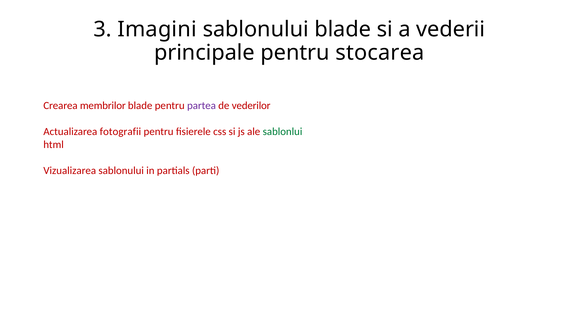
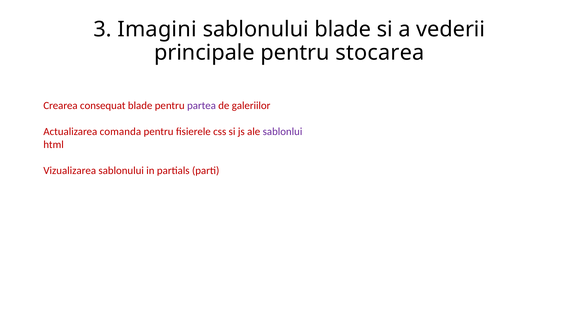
membrilor: membrilor -> consequat
vederilor: vederilor -> galeriilor
fotografii: fotografii -> comanda
sablonlui colour: green -> purple
